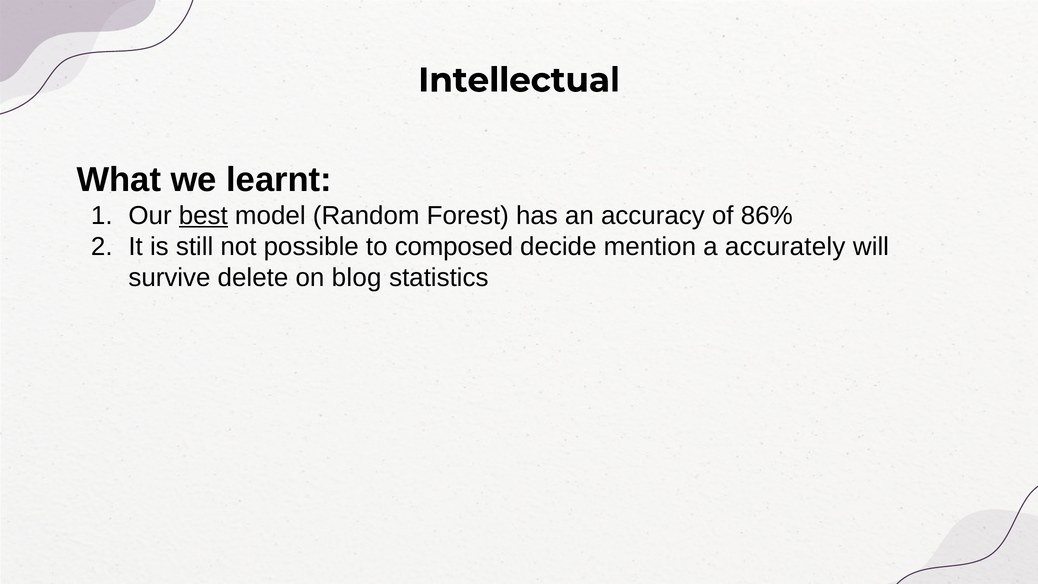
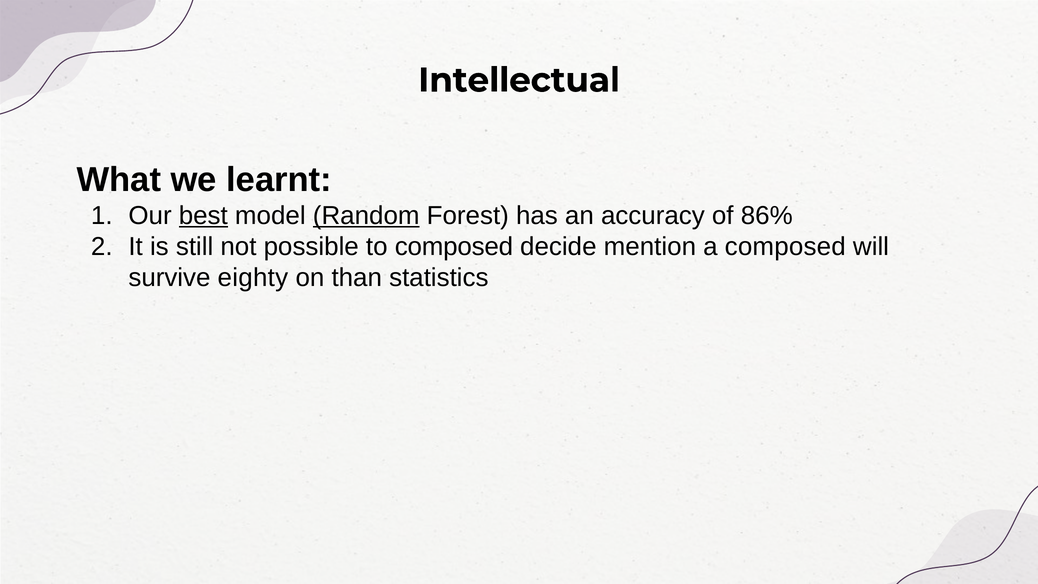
Random underline: none -> present
a accurately: accurately -> composed
delete: delete -> eighty
blog: blog -> than
